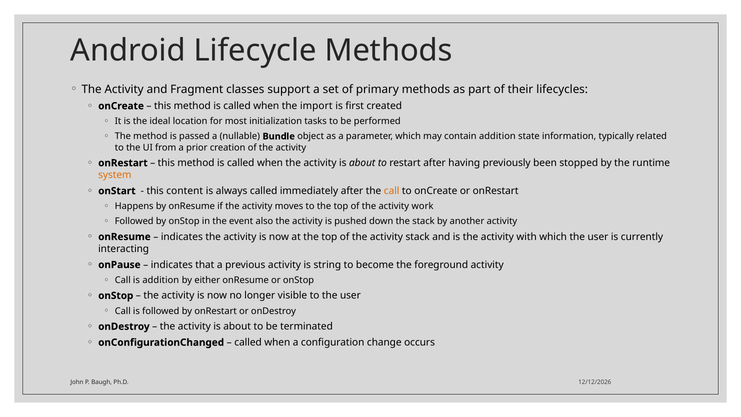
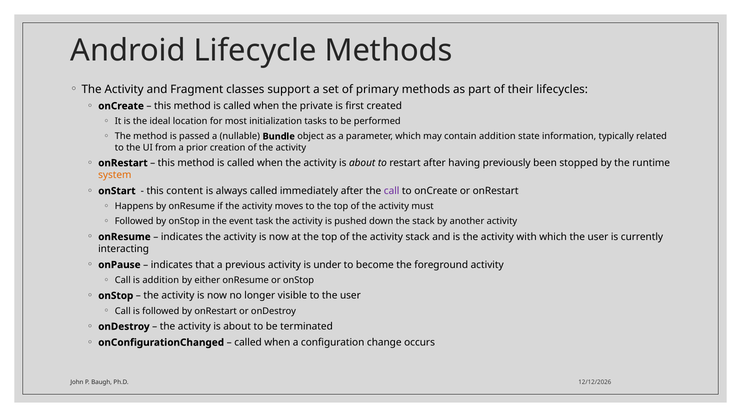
import: import -> private
call at (392, 191) colour: orange -> purple
work: work -> must
also: also -> task
string: string -> under
